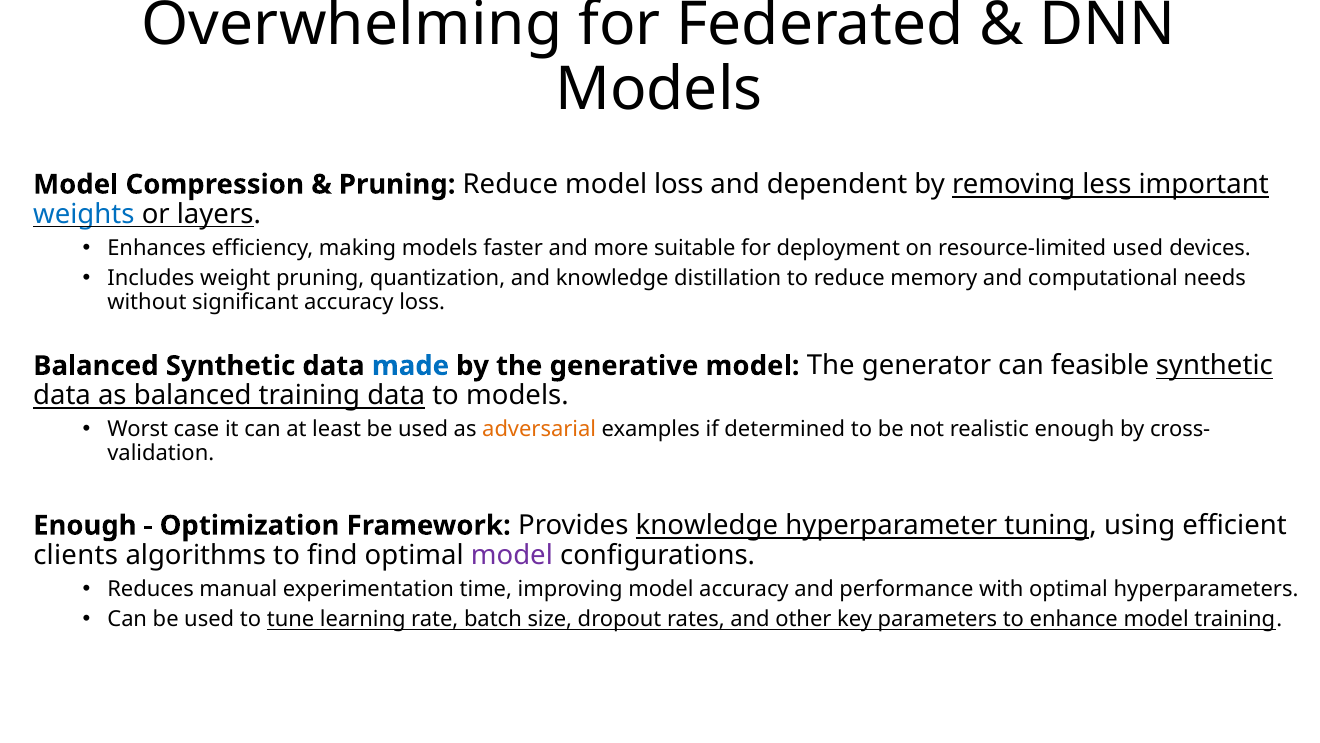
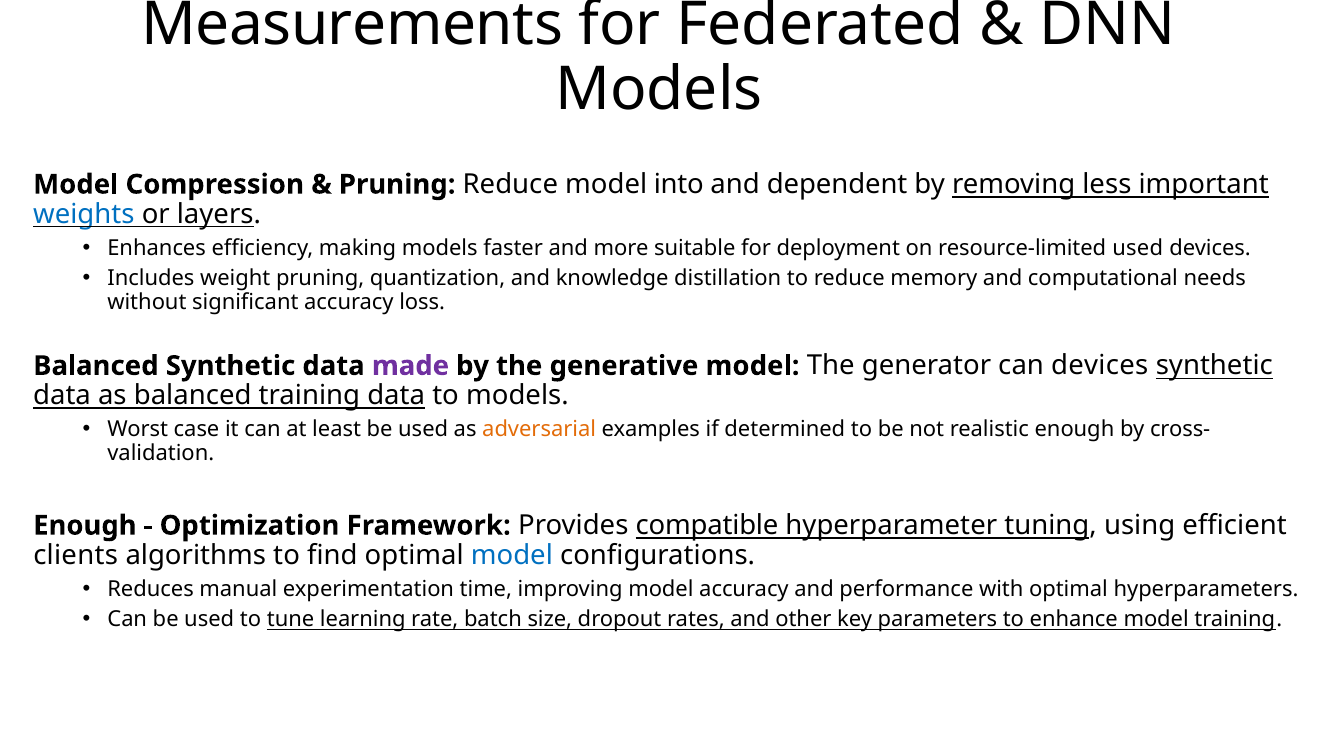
Overwhelming: Overwhelming -> Measurements
model loss: loss -> into
made colour: blue -> purple
can feasible: feasible -> devices
Provides knowledge: knowledge -> compatible
model at (512, 555) colour: purple -> blue
